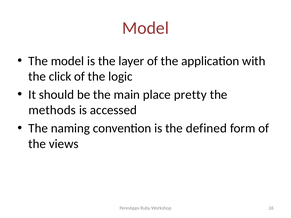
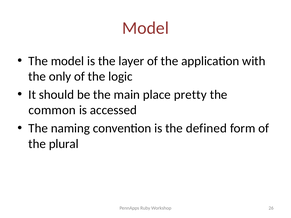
click: click -> only
methods: methods -> common
views: views -> plural
